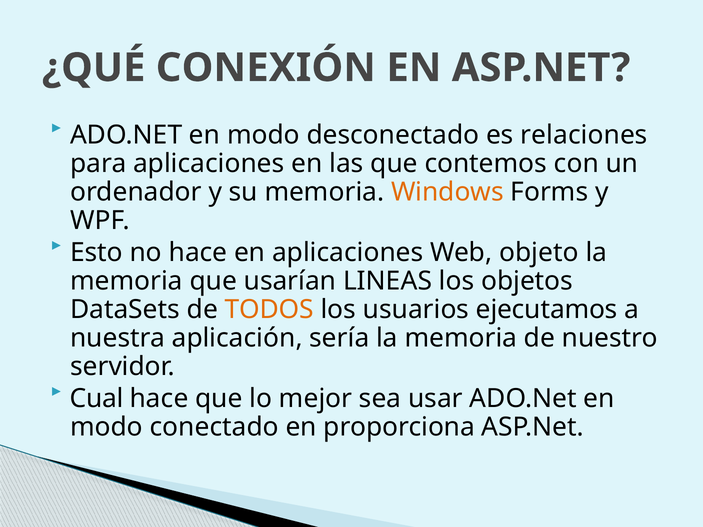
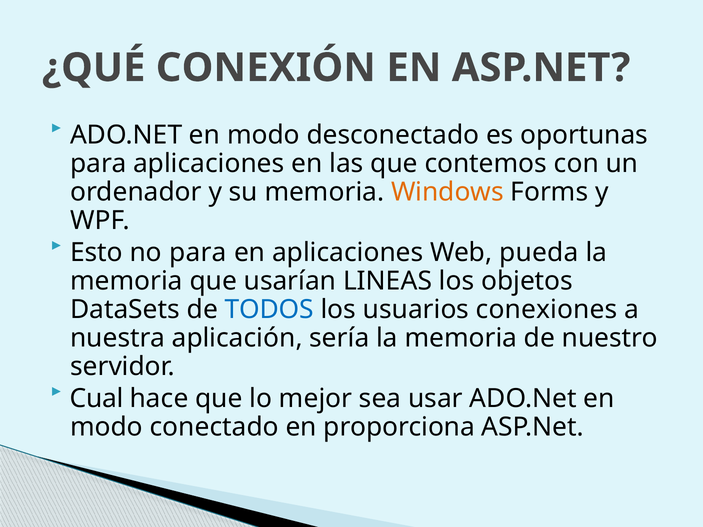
relaciones: relaciones -> oportunas
no hace: hace -> para
objeto: objeto -> pueda
TODOS colour: orange -> blue
ejecutamos: ejecutamos -> conexiones
